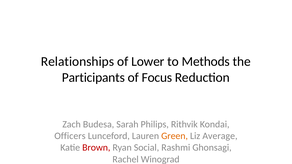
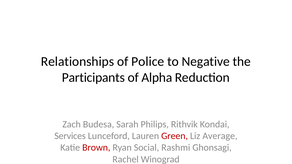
Lower: Lower -> Police
Methods: Methods -> Negative
Focus: Focus -> Alpha
Officers: Officers -> Services
Green colour: orange -> red
